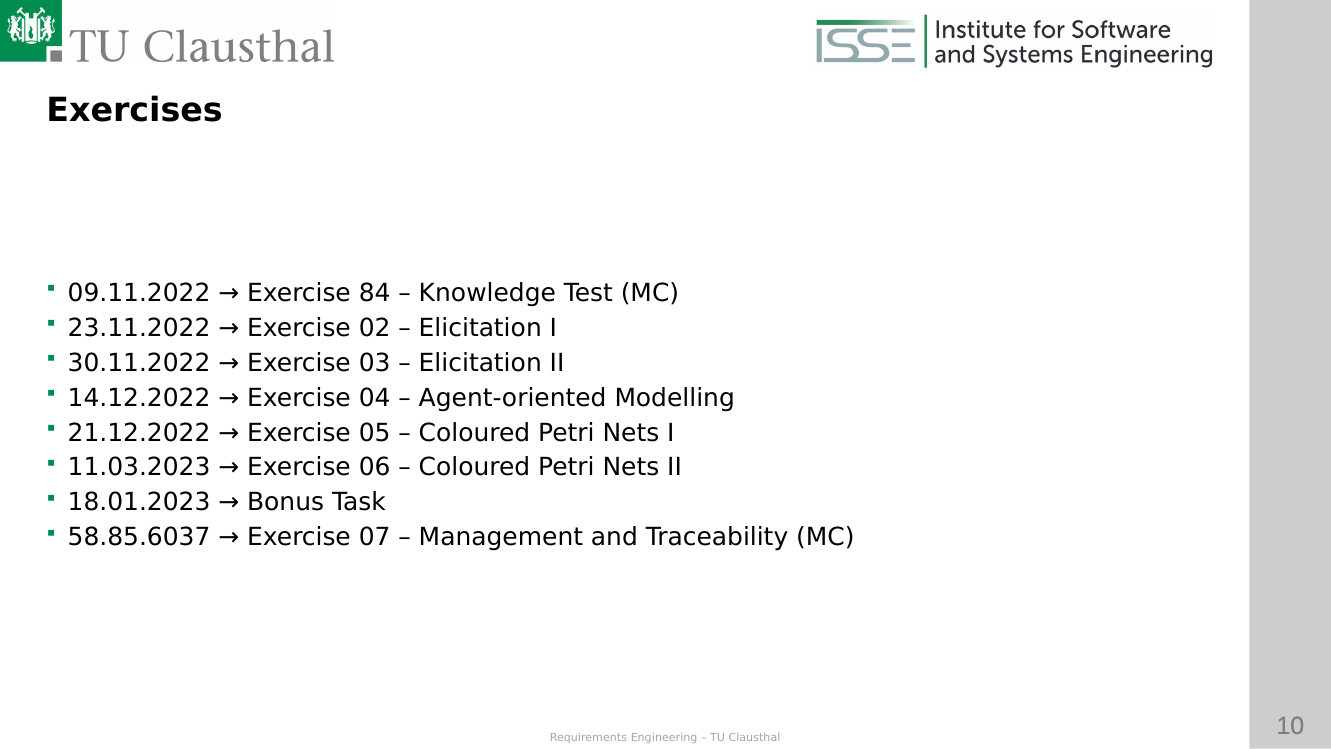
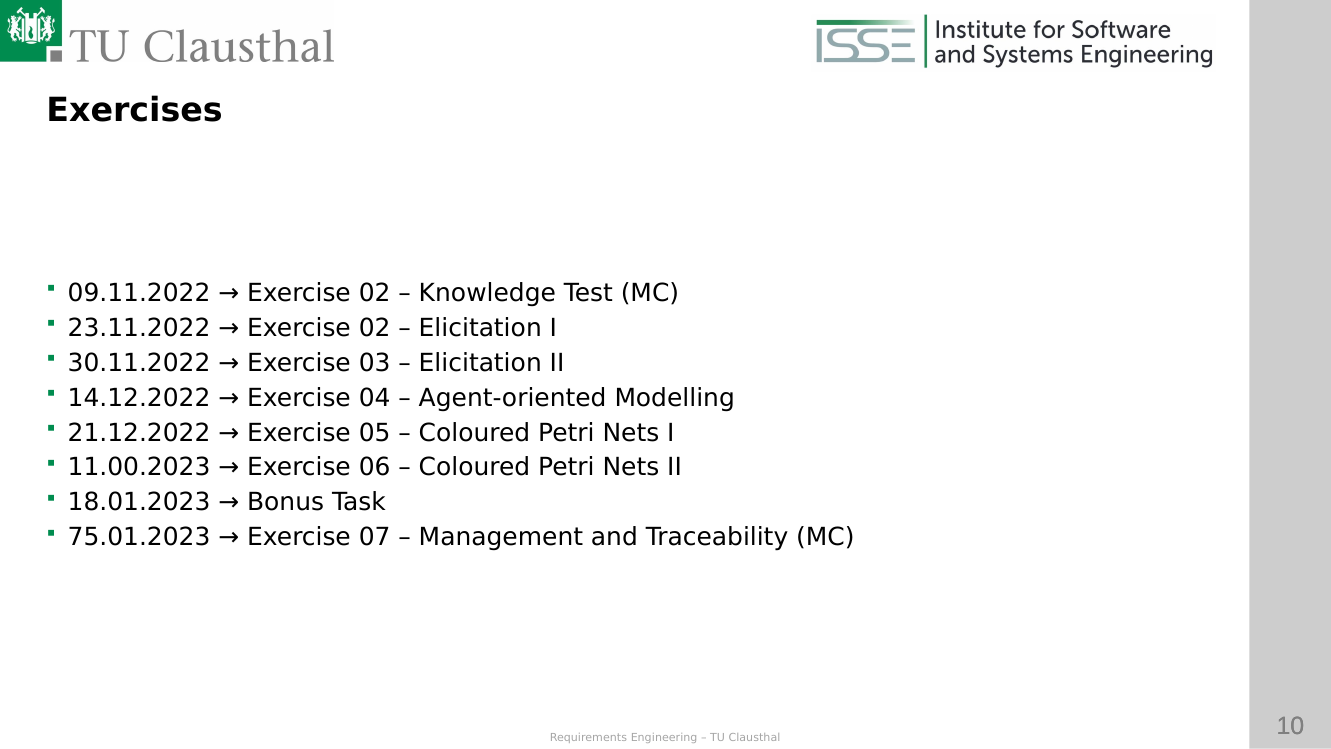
84 at (375, 293): 84 -> 02
11.03.2023: 11.03.2023 -> 11.00.2023
58.85.6037: 58.85.6037 -> 75.01.2023
